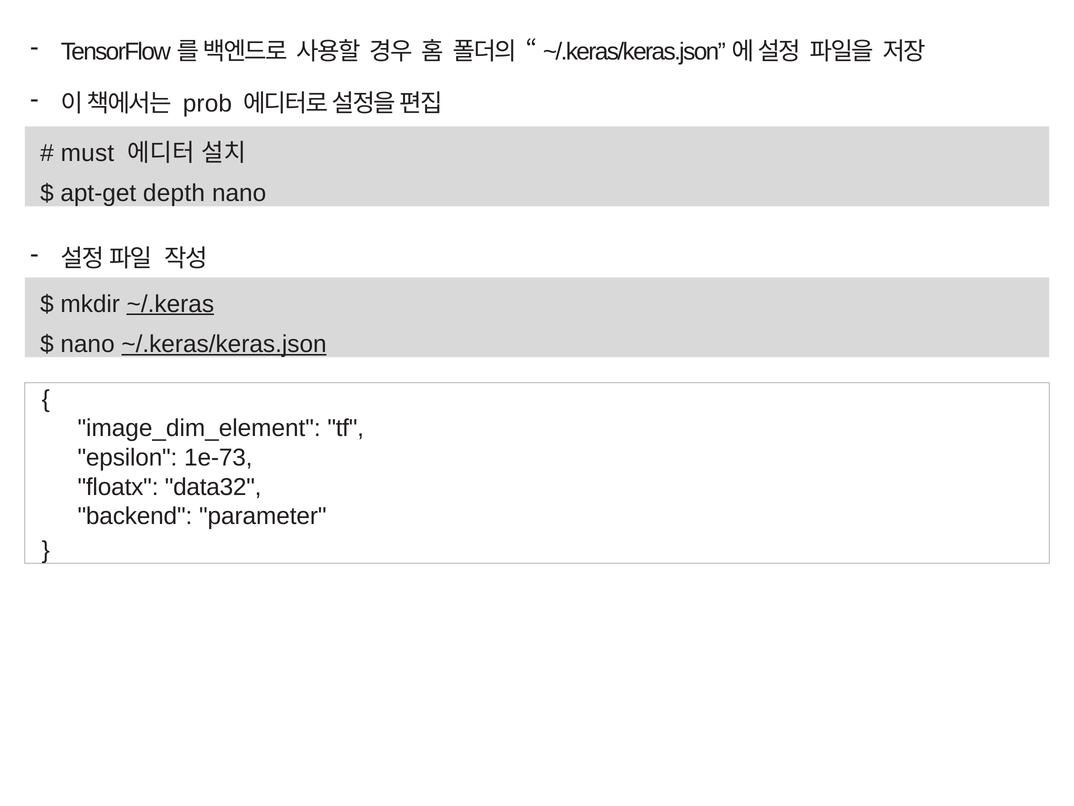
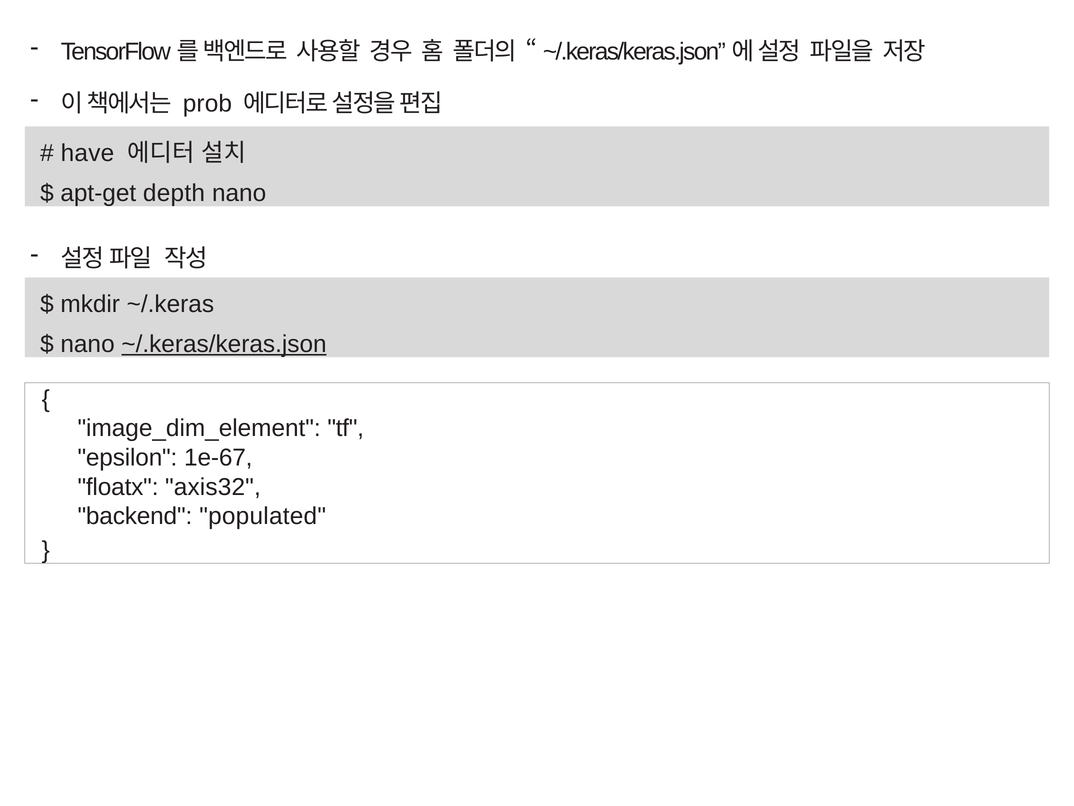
must: must -> have
~/.keras underline: present -> none
1e-73: 1e-73 -> 1e-67
data32: data32 -> axis32
parameter: parameter -> populated
